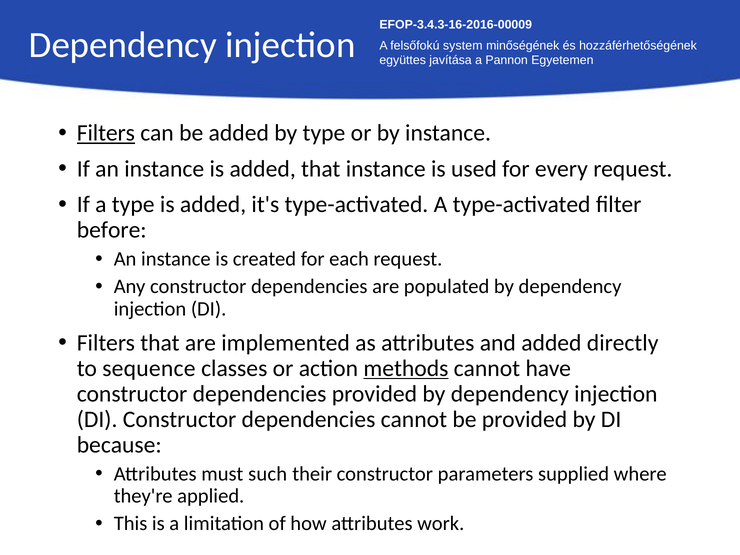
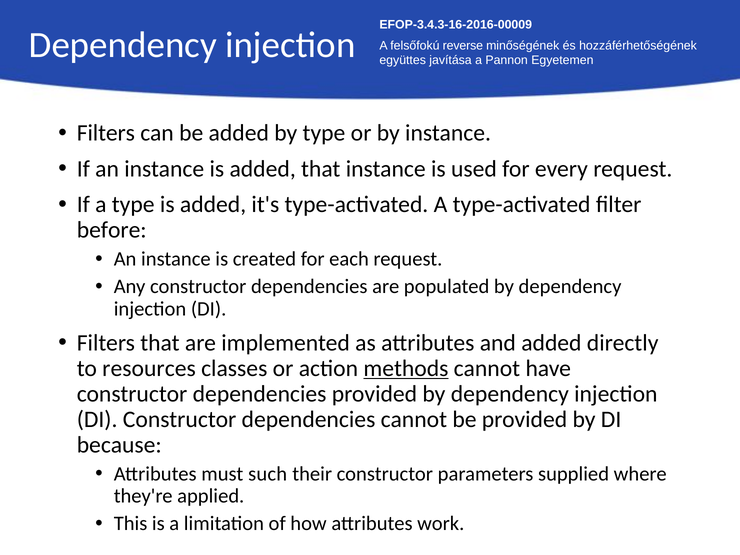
system: system -> reverse
Filters at (106, 133) underline: present -> none
sequence: sequence -> resources
